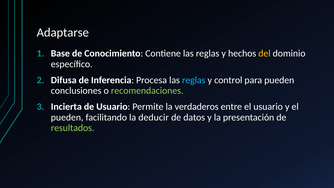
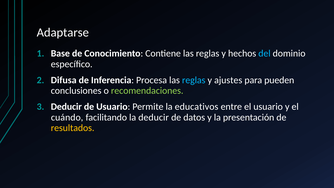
del colour: yellow -> light blue
control: control -> ajustes
Incierta at (66, 107): Incierta -> Deducir
verdaderos: verdaderos -> educativos
pueden at (67, 117): pueden -> cuándo
resultados colour: light green -> yellow
